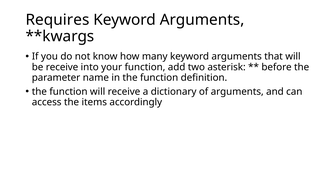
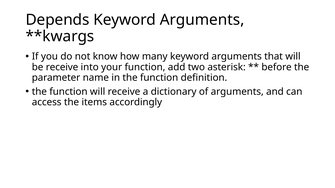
Requires: Requires -> Depends
